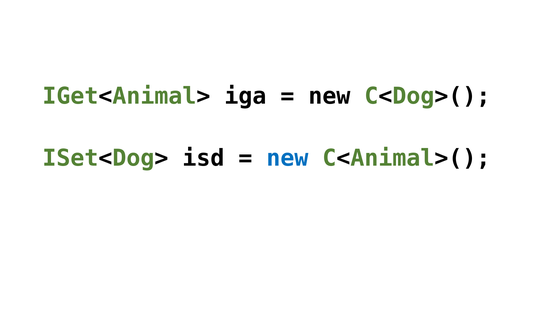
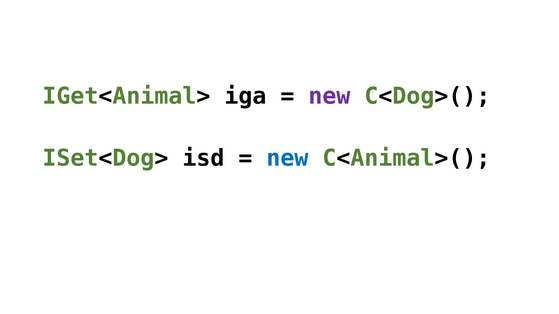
new at (330, 96) colour: black -> purple
